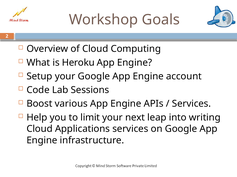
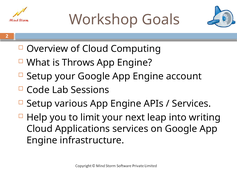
Heroku: Heroku -> Throws
Boost at (39, 104): Boost -> Setup
